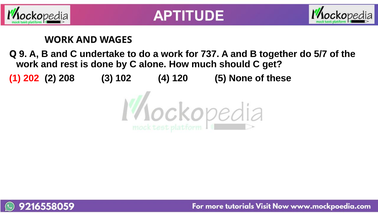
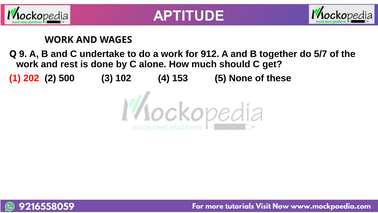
737: 737 -> 912
208: 208 -> 500
120: 120 -> 153
